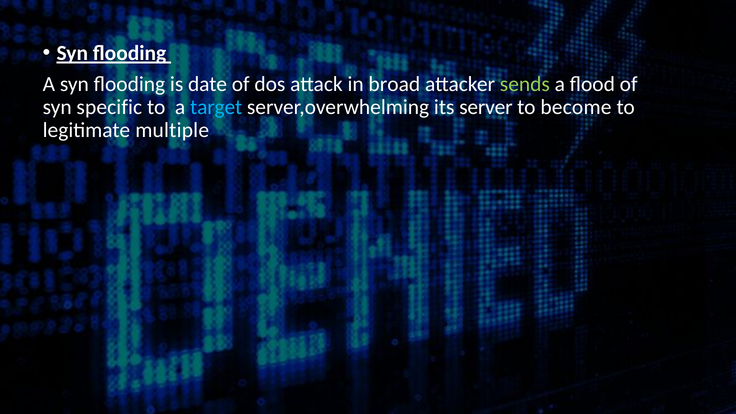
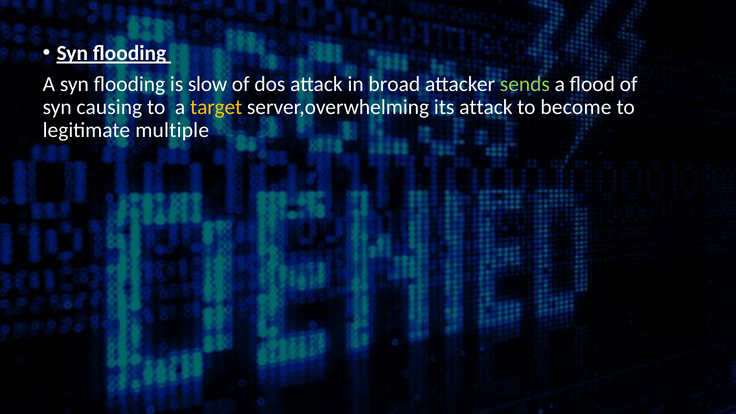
date: date -> slow
specific: specific -> causing
target colour: light blue -> yellow
its server: server -> attack
